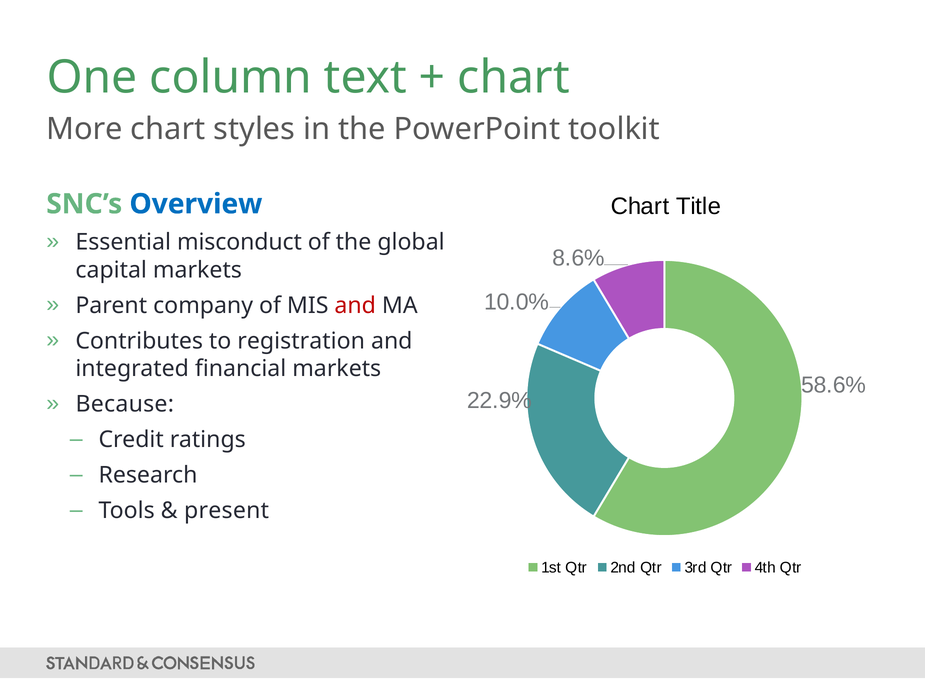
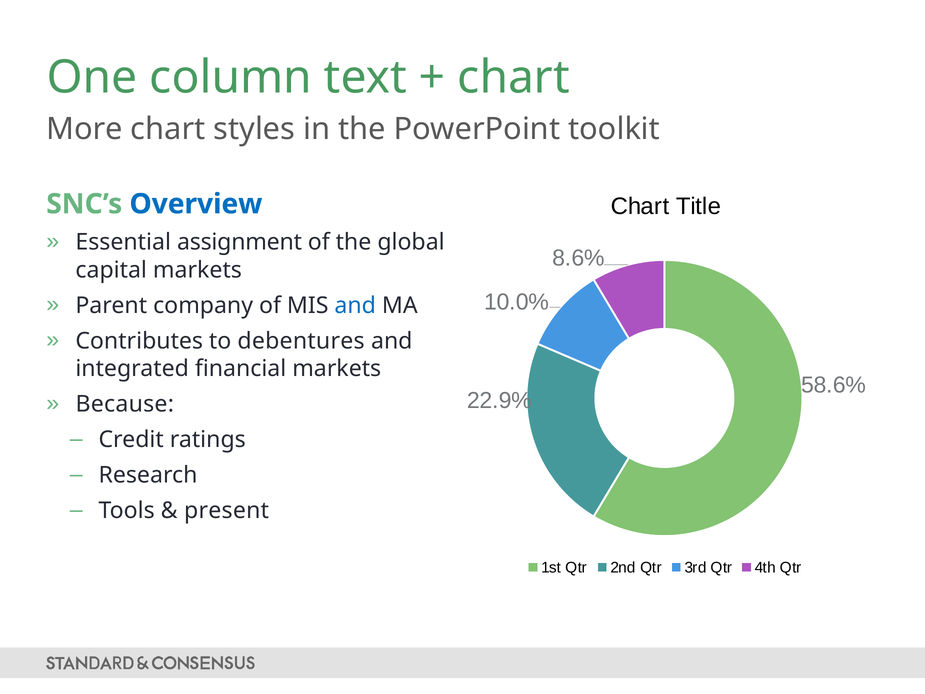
misconduct: misconduct -> assignment
and at (355, 305) colour: red -> blue
registration: registration -> debentures
